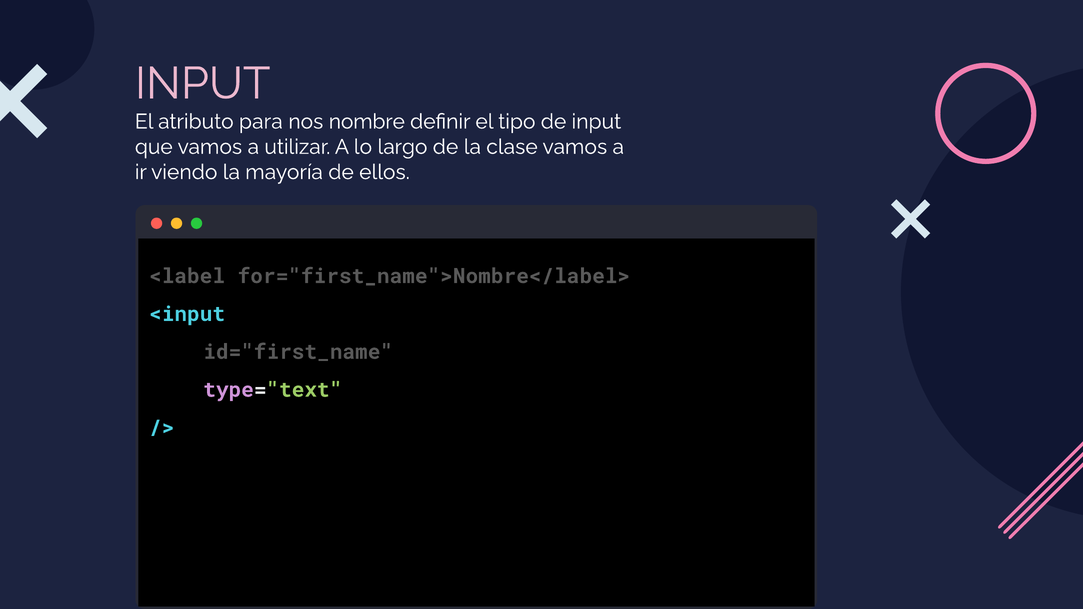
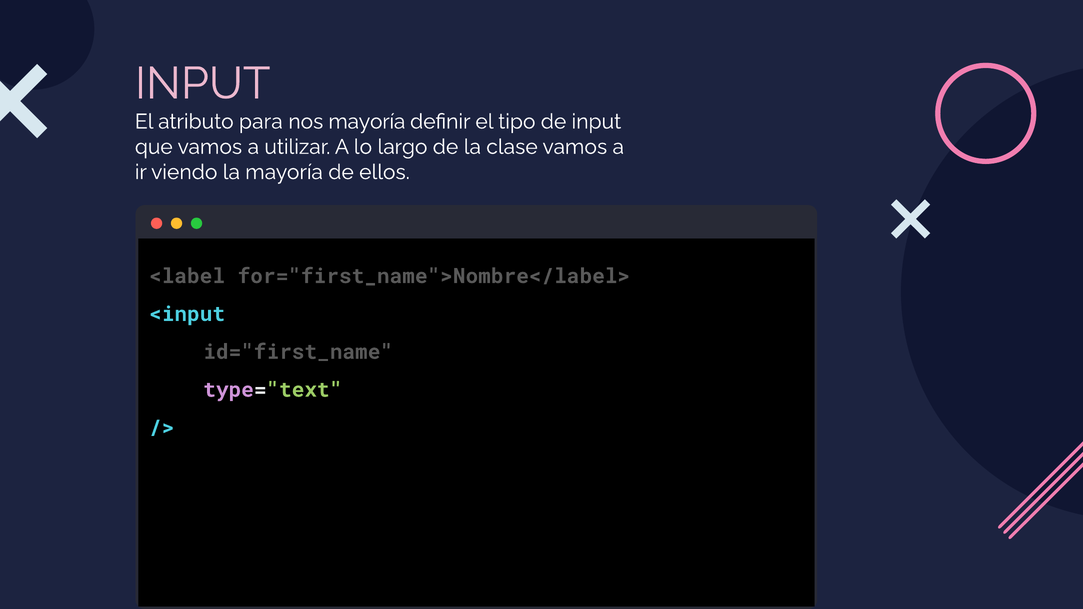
nos nombre: nombre -> mayoría
